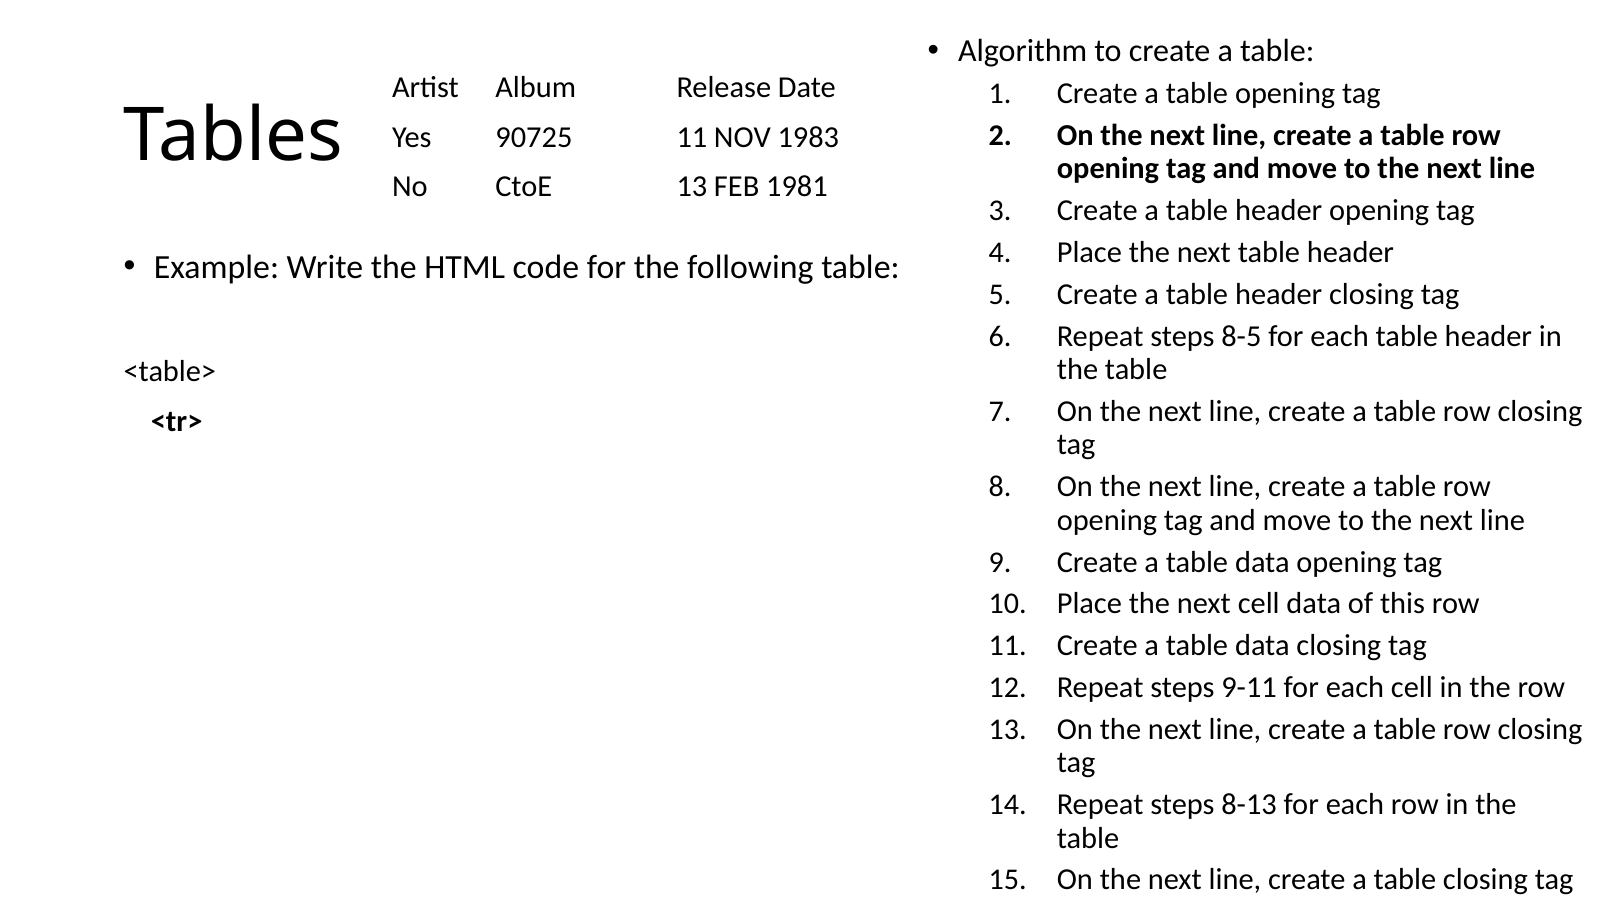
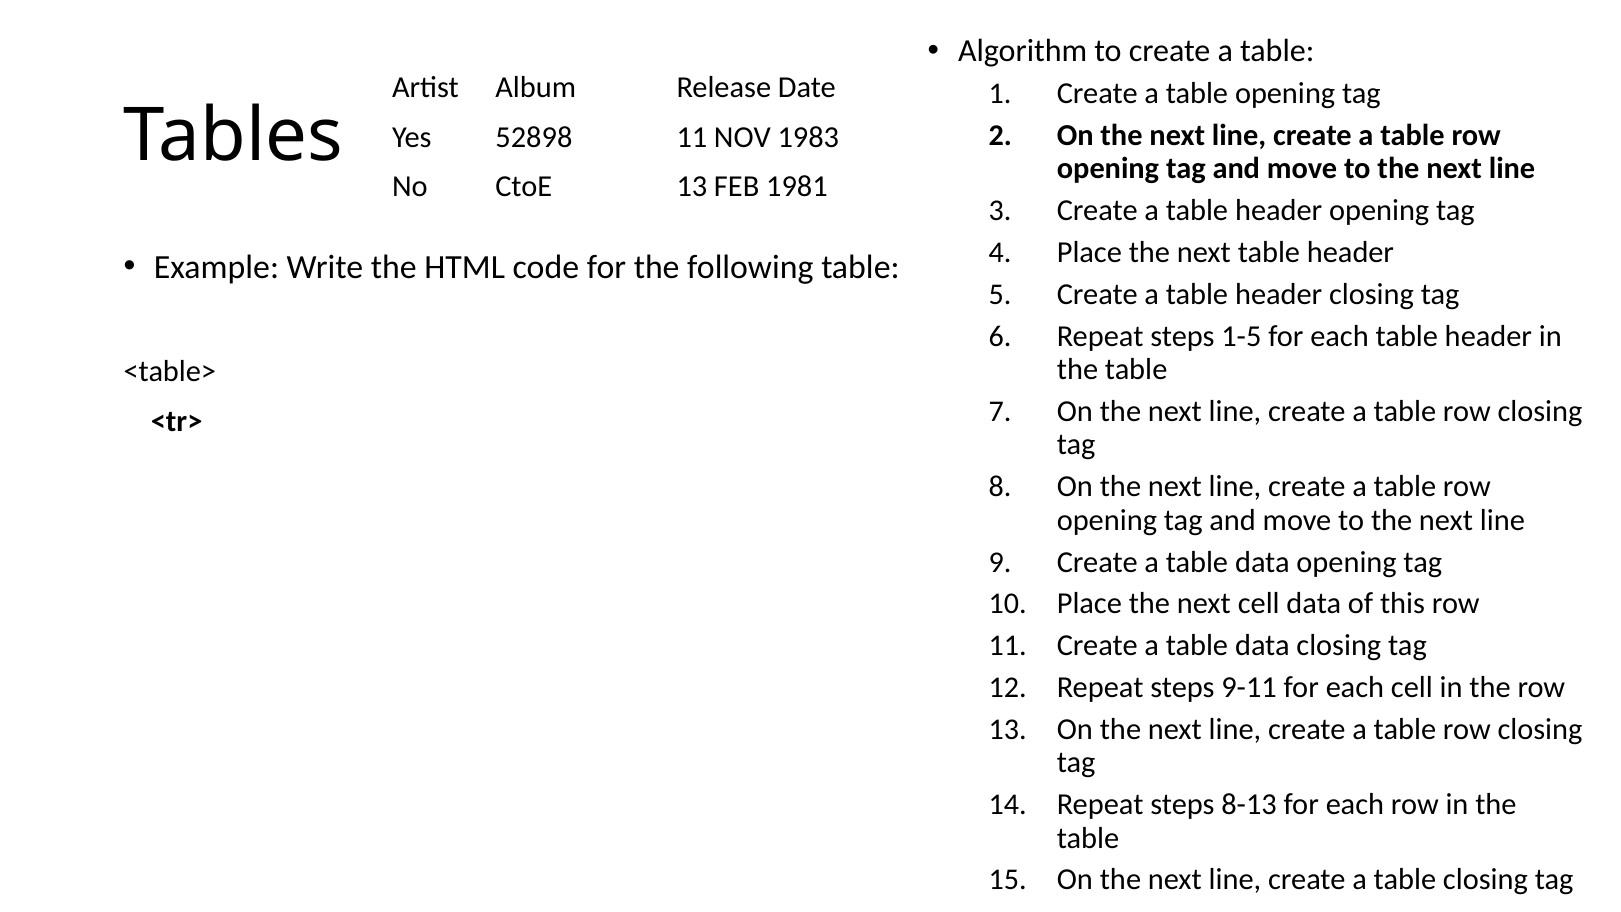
90725: 90725 -> 52898
8-5: 8-5 -> 1-5
